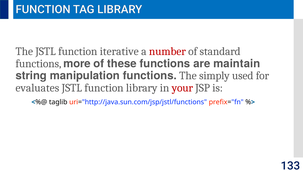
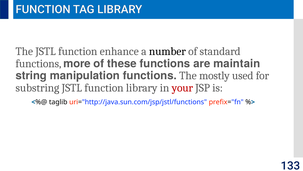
iterative: iterative -> enhance
number colour: red -> black
simply: simply -> mostly
evaluates: evaluates -> substring
